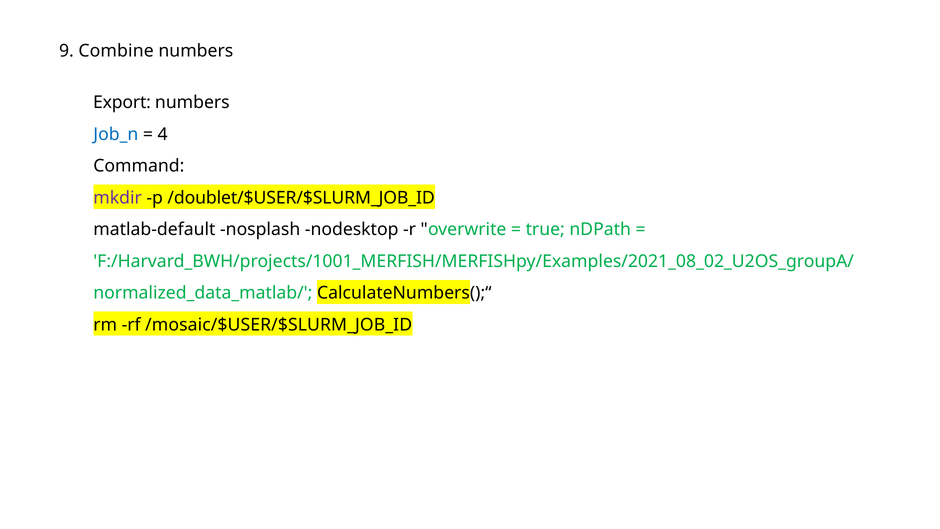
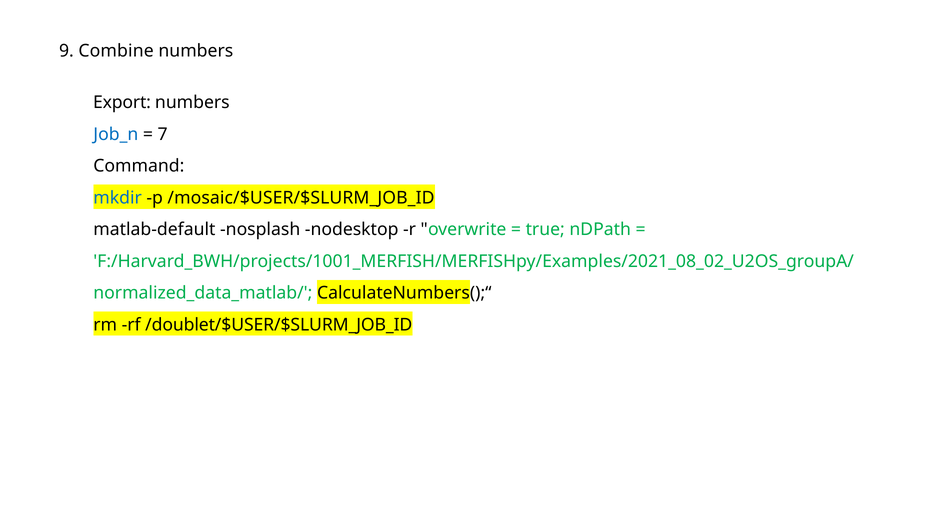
4: 4 -> 7
mkdir colour: purple -> blue
/doublet/$USER/$SLURM_JOB_ID: /doublet/$USER/$SLURM_JOB_ID -> /mosaic/$USER/$SLURM_JOB_ID
/mosaic/$USER/$SLURM_JOB_ID: /mosaic/$USER/$SLURM_JOB_ID -> /doublet/$USER/$SLURM_JOB_ID
